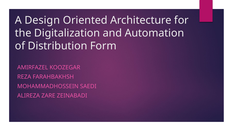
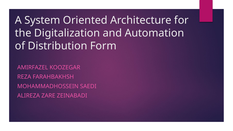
Design: Design -> System
